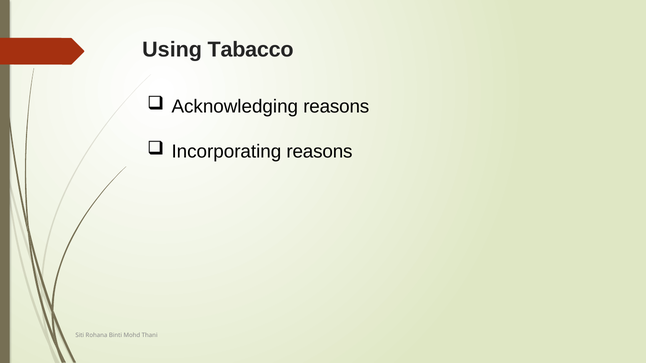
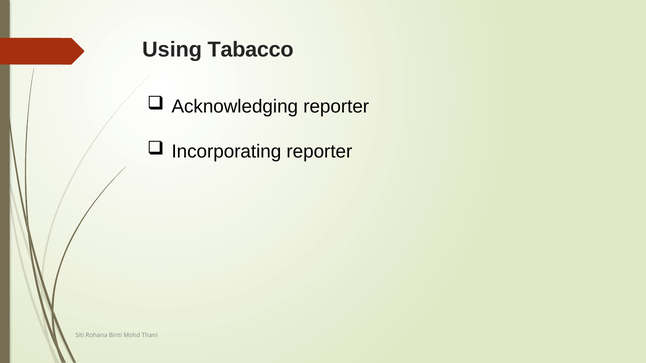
Acknowledging reasons: reasons -> reporter
Incorporating reasons: reasons -> reporter
